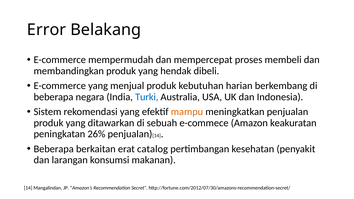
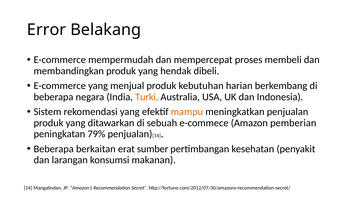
Turki colour: blue -> orange
keakuratan: keakuratan -> pemberian
26%: 26% -> 79%
catalog: catalog -> sumber
